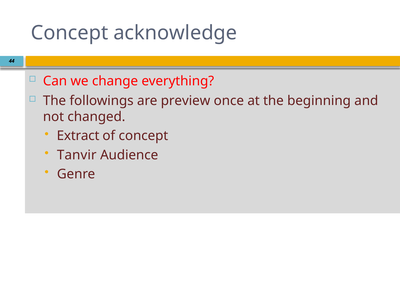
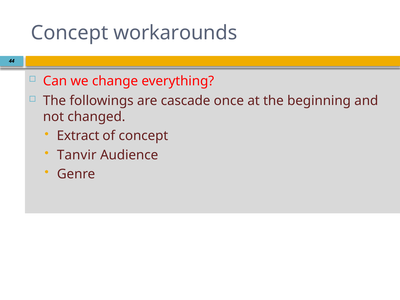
acknowledge: acknowledge -> workarounds
preview: preview -> cascade
